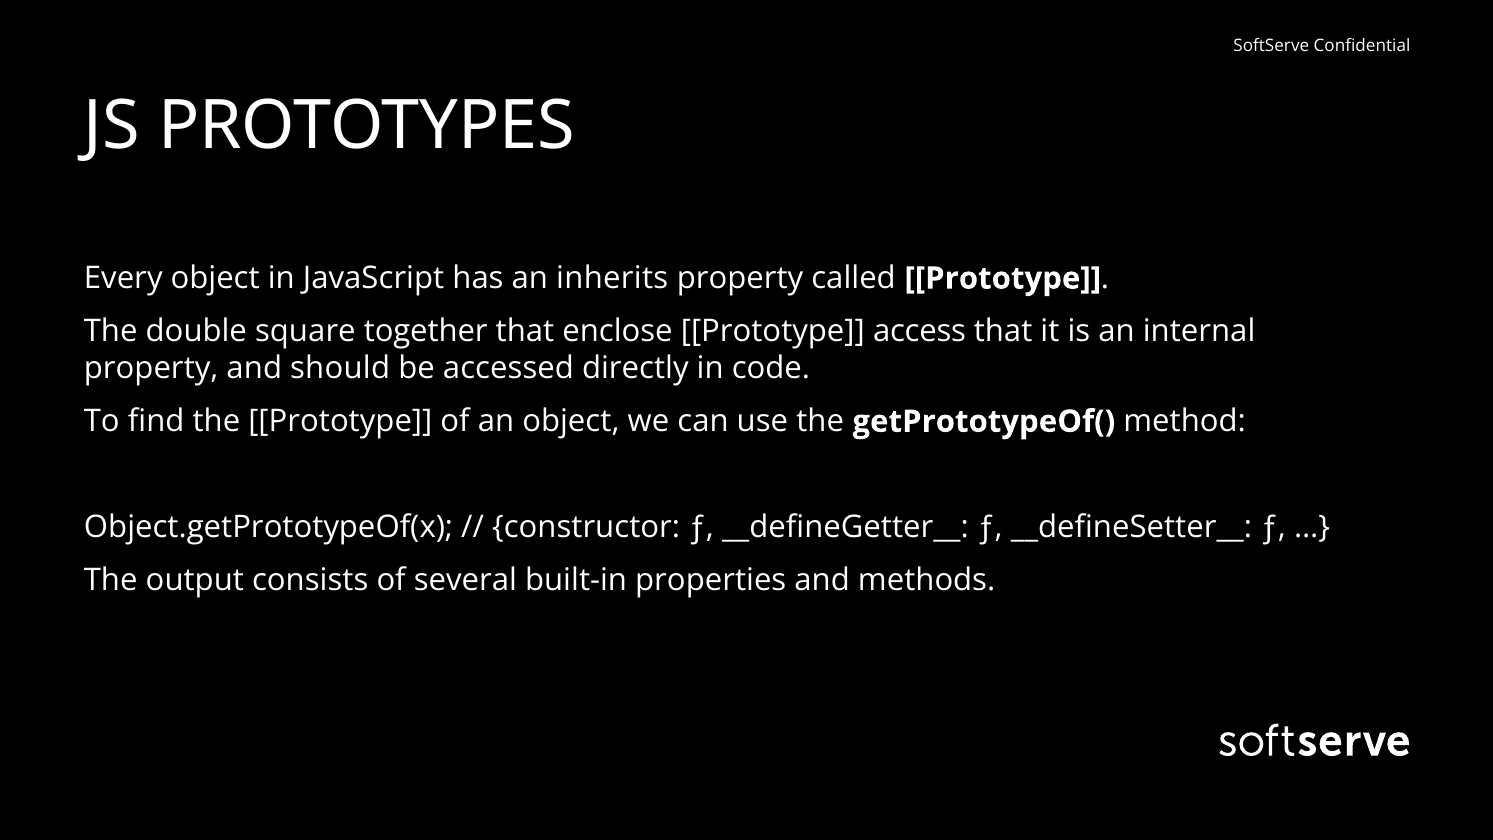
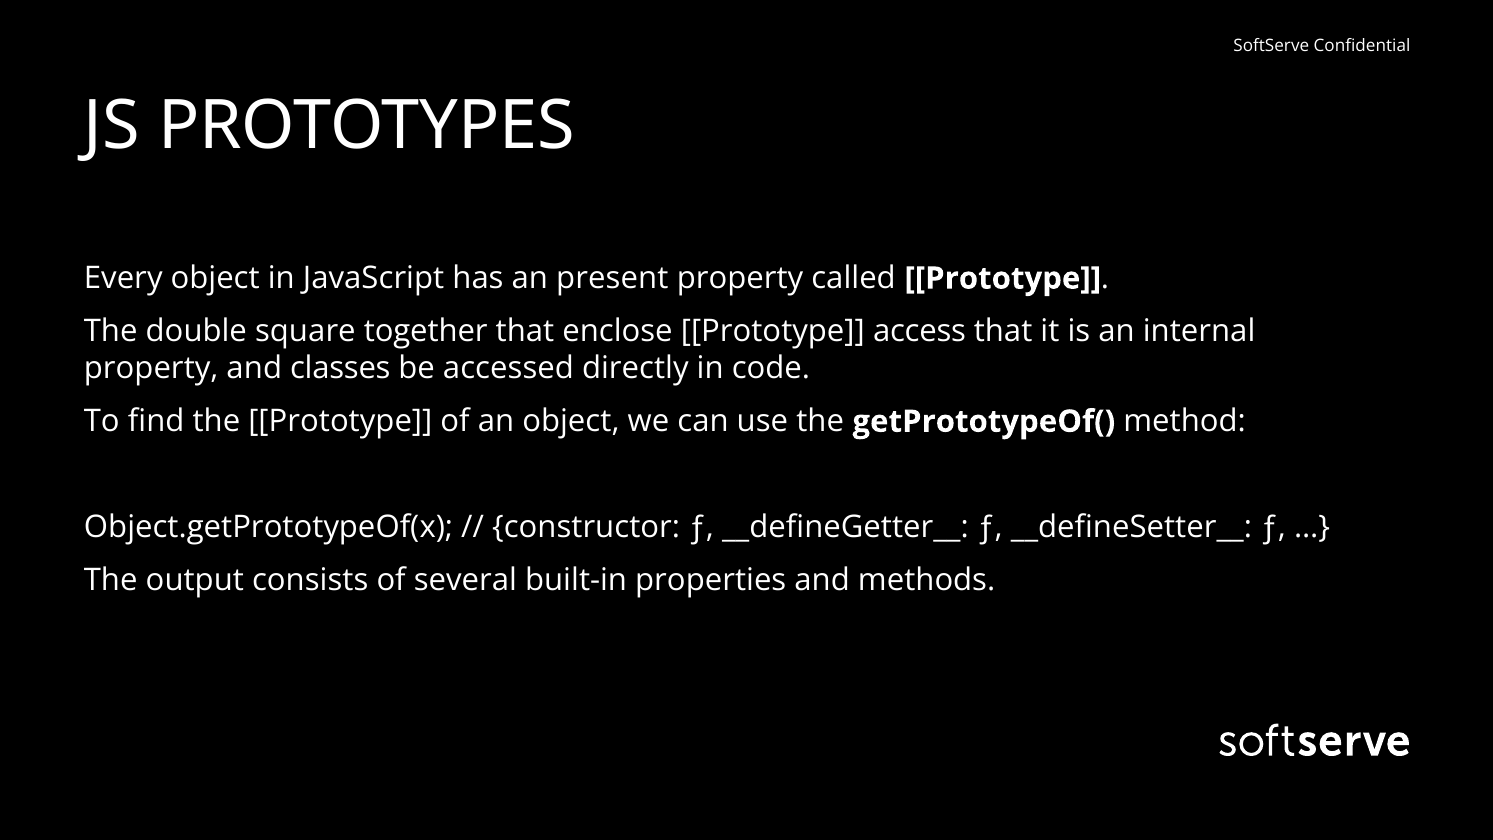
inherits: inherits -> present
should: should -> classes
